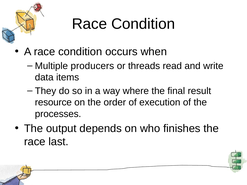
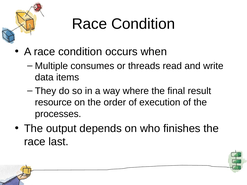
producers: producers -> consumes
